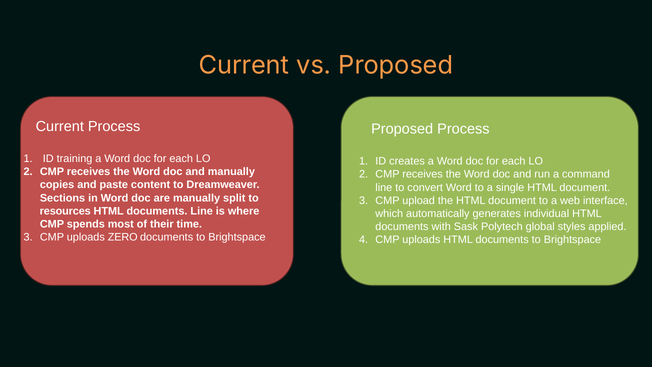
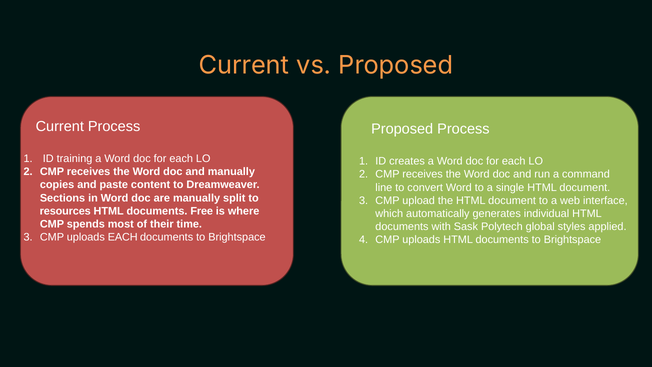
documents Line: Line -> Free
uploads ZERO: ZERO -> EACH
